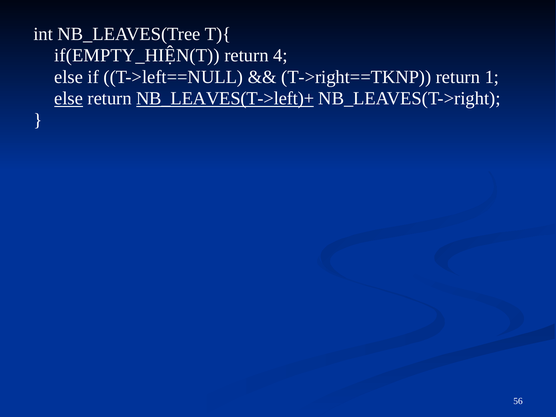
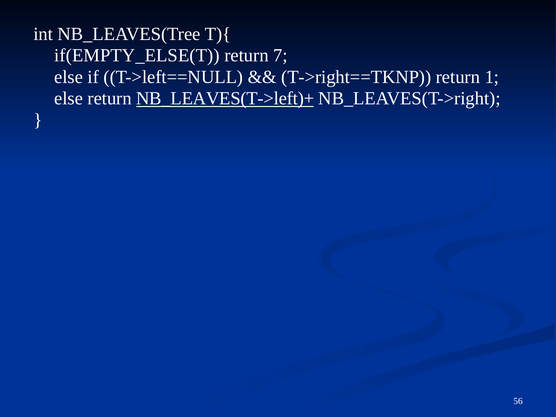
if(EMPTY_HIỆN(T: if(EMPTY_HIỆN(T -> if(EMPTY_ELSE(T
4: 4 -> 7
else at (69, 99) underline: present -> none
